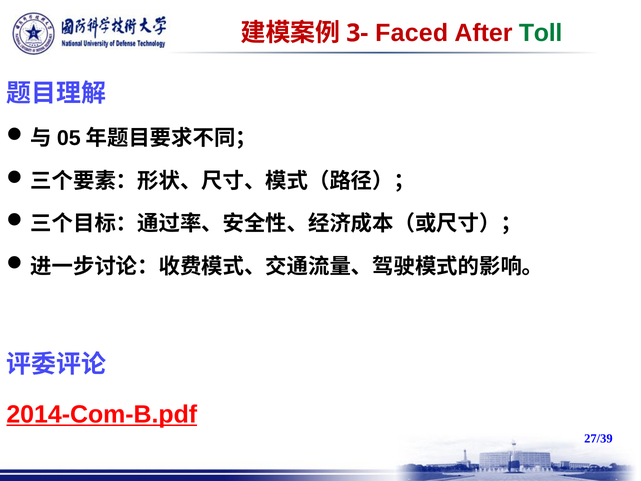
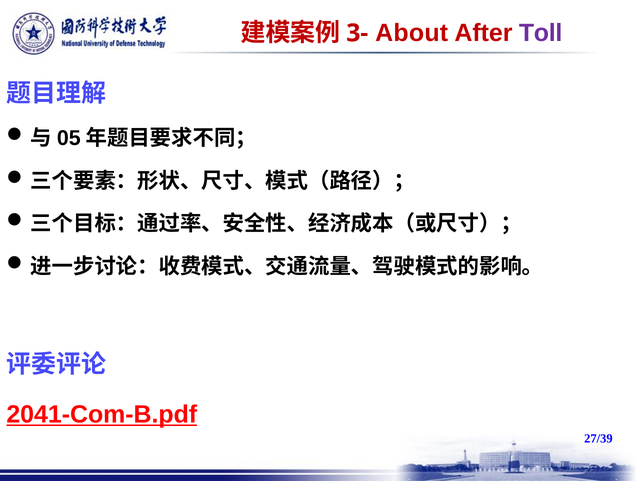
Faced: Faced -> About
Toll colour: green -> purple
2014-Com-B.pdf: 2014-Com-B.pdf -> 2041-Com-B.pdf
